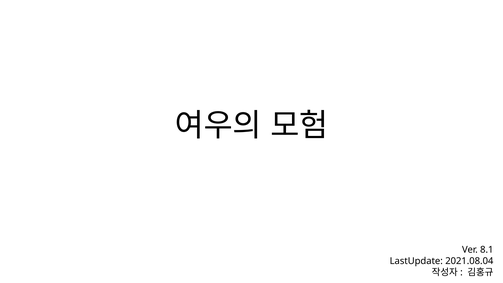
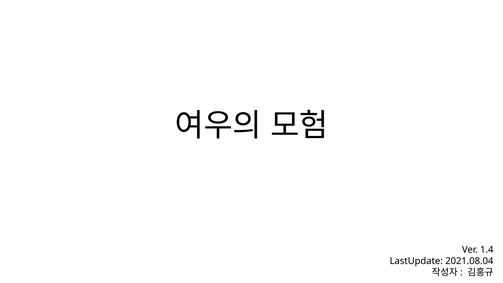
8.1: 8.1 -> 1.4
